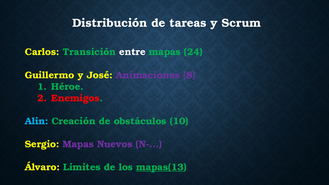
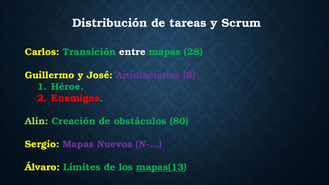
24: 24 -> 28
Alin colour: light blue -> light green
10: 10 -> 80
